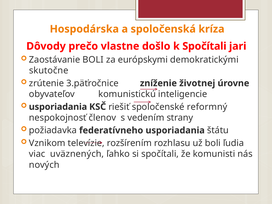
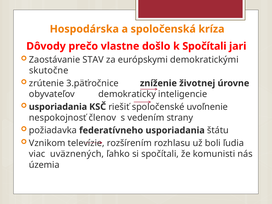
Zaostávanie BOLI: BOLI -> STAV
komunistickú: komunistickú -> demokraticky
reformný: reformný -> uvoľnenie
nových: nových -> územia
